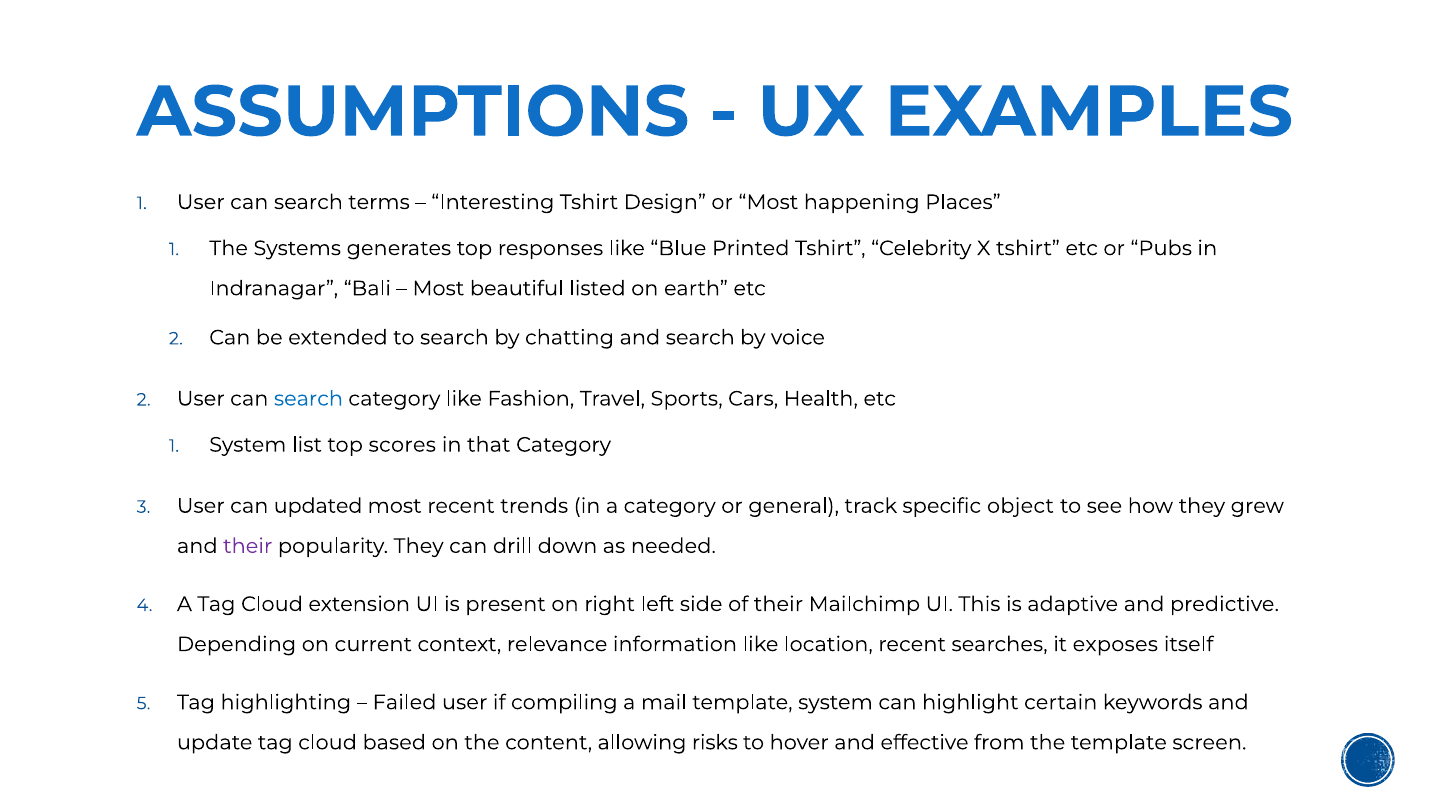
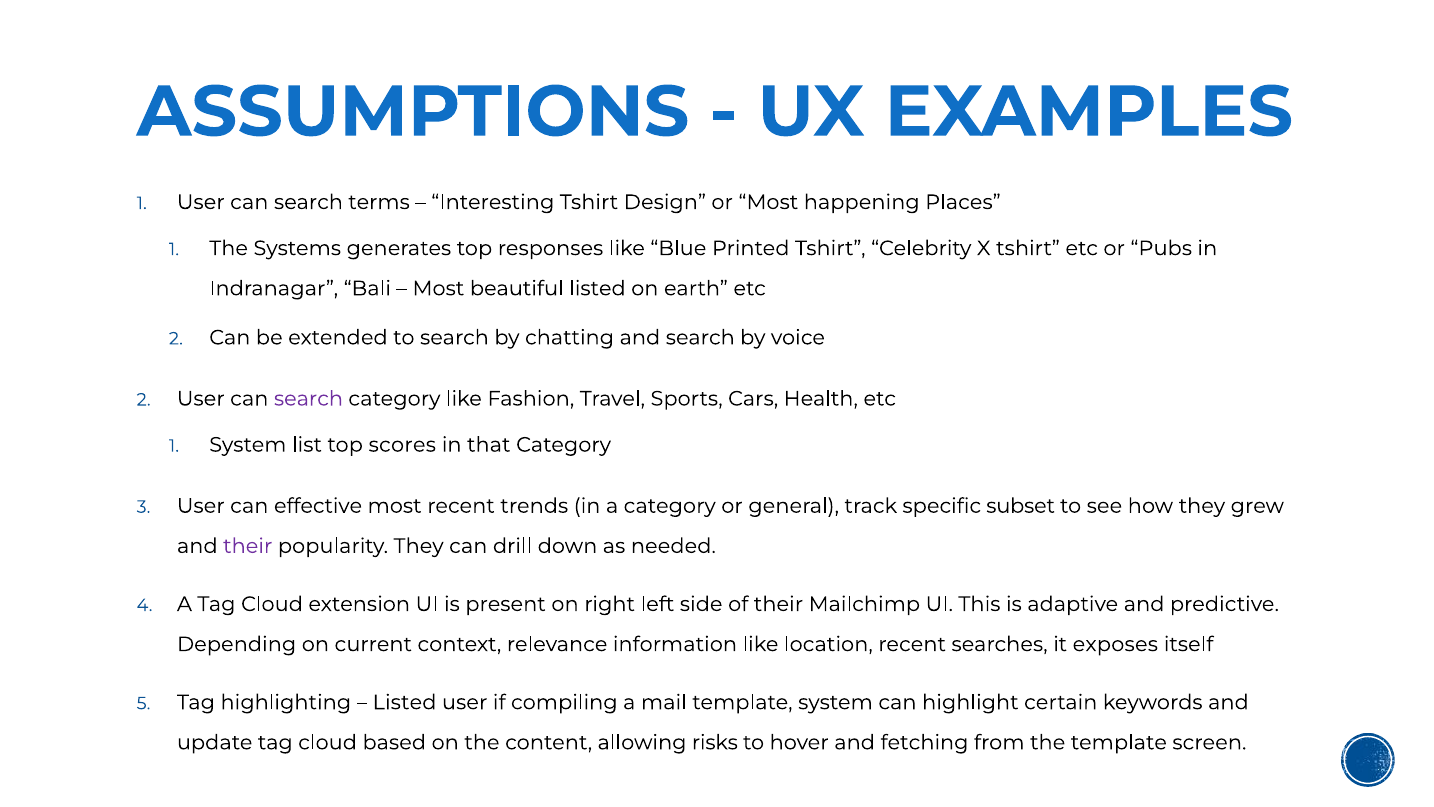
search at (308, 398) colour: blue -> purple
updated: updated -> effective
object: object -> subset
Failed at (405, 702): Failed -> Listed
effective: effective -> fetching
